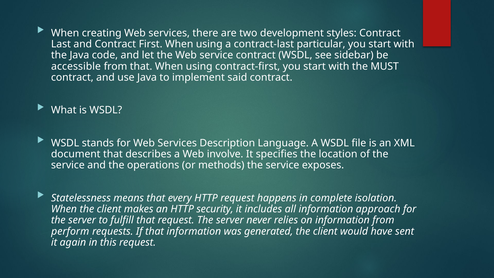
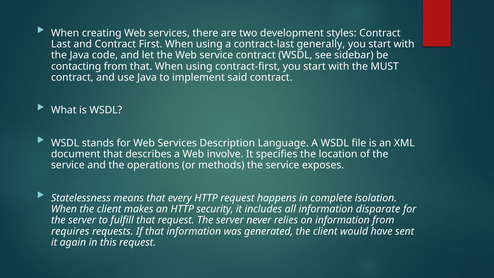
particular: particular -> generally
accessible: accessible -> contacting
approach: approach -> disparate
perform: perform -> requires
